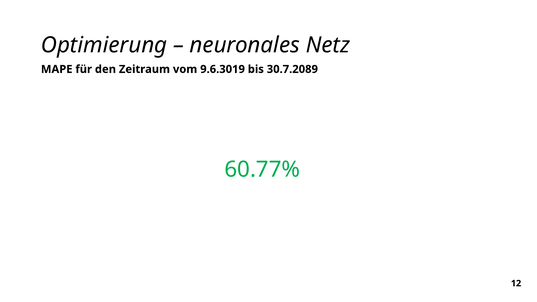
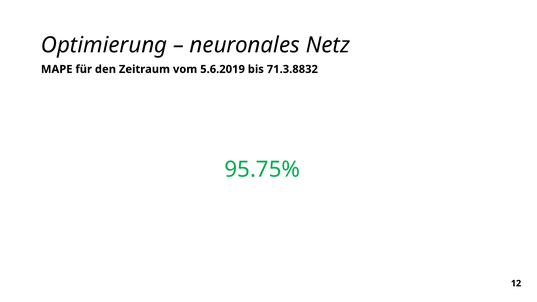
9.6.3019: 9.6.3019 -> 5.6.2019
30.7.2089: 30.7.2089 -> 71.3.8832
60.77%: 60.77% -> 95.75%
